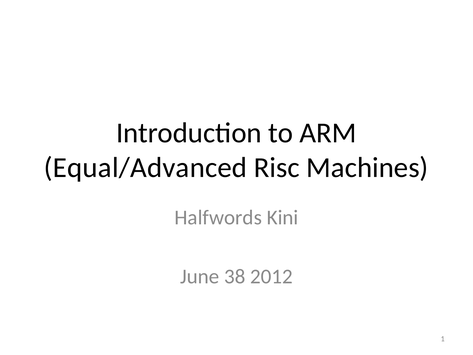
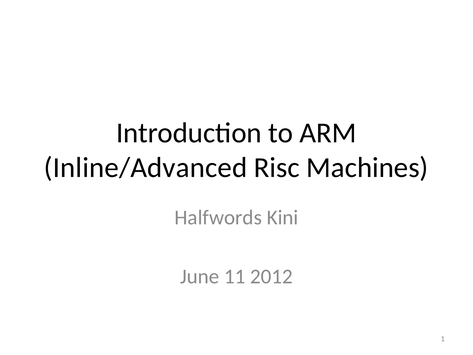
Equal/Advanced: Equal/Advanced -> Inline/Advanced
38: 38 -> 11
